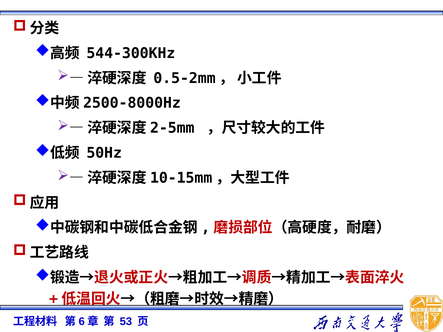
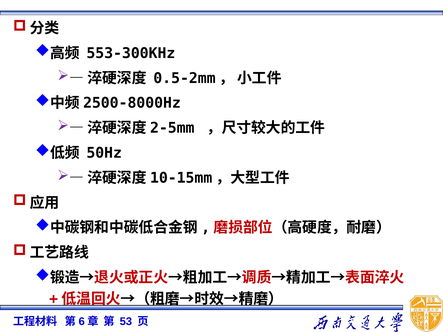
544-300KHz: 544-300KHz -> 553-300KHz
